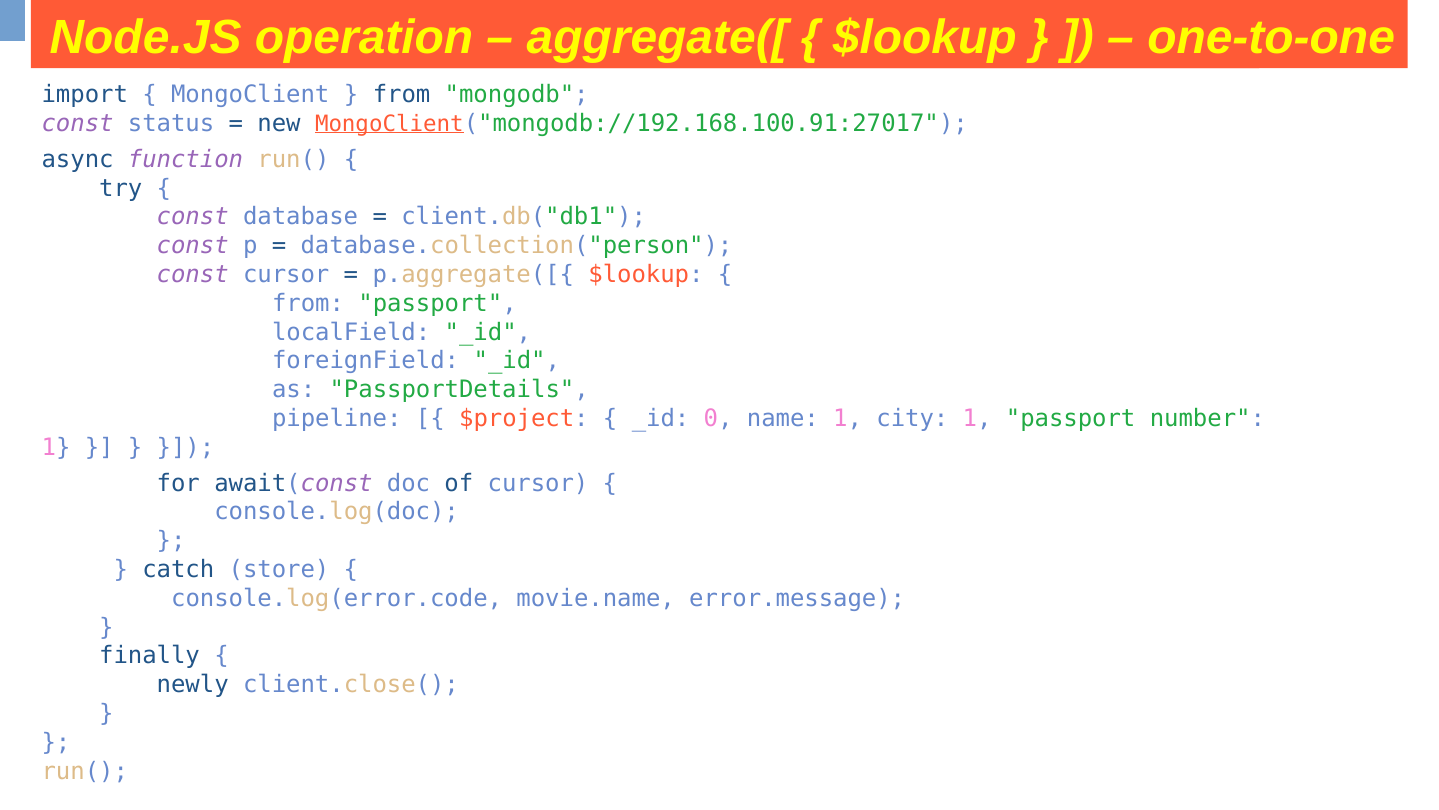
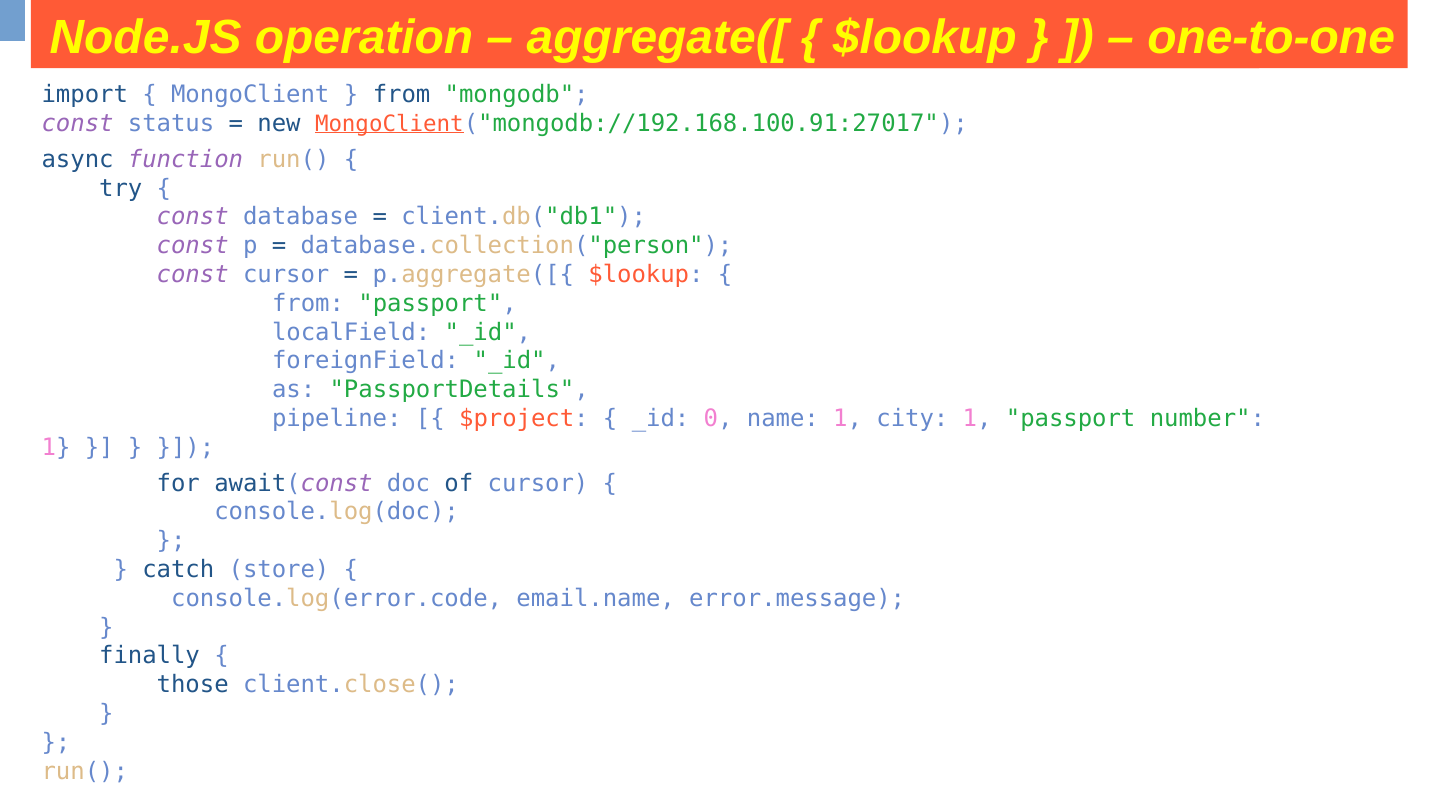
movie.name: movie.name -> email.name
newly: newly -> those
